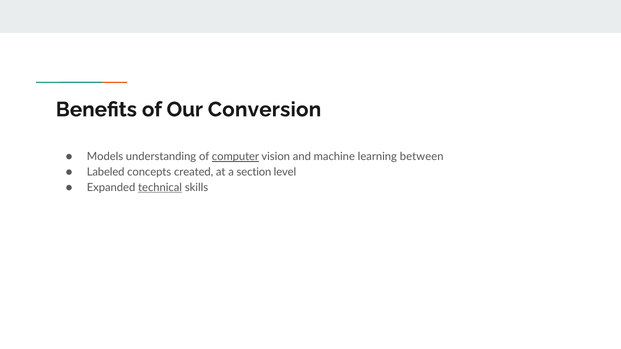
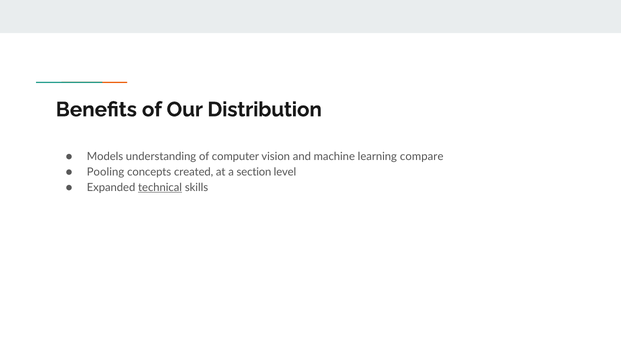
Conversion: Conversion -> Distribution
computer underline: present -> none
between: between -> compare
Labeled: Labeled -> Pooling
